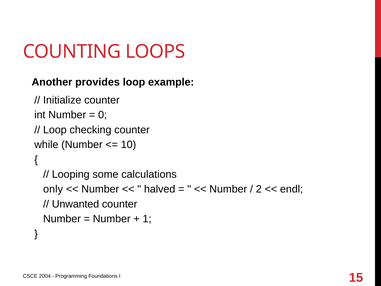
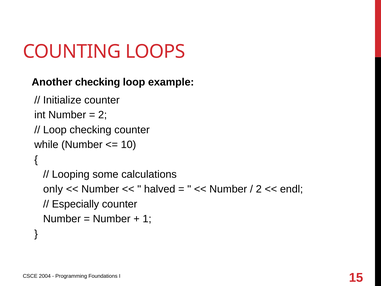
Another provides: provides -> checking
0 at (103, 115): 0 -> 2
Unwanted: Unwanted -> Especially
